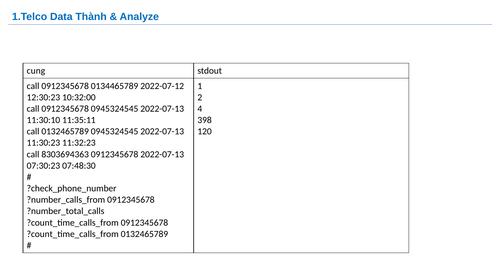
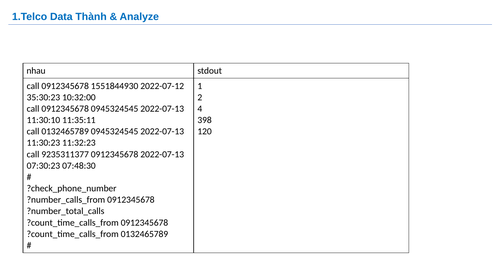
cung: cung -> nhau
0134465789: 0134465789 -> 1551844930
12:30:23: 12:30:23 -> 35:30:23
8303694363: 8303694363 -> 9235311377
